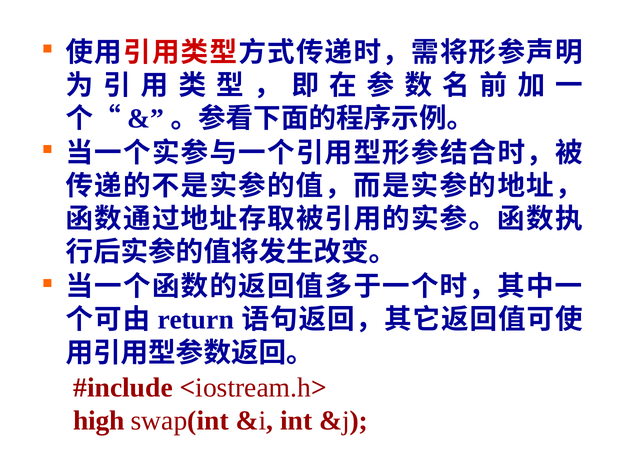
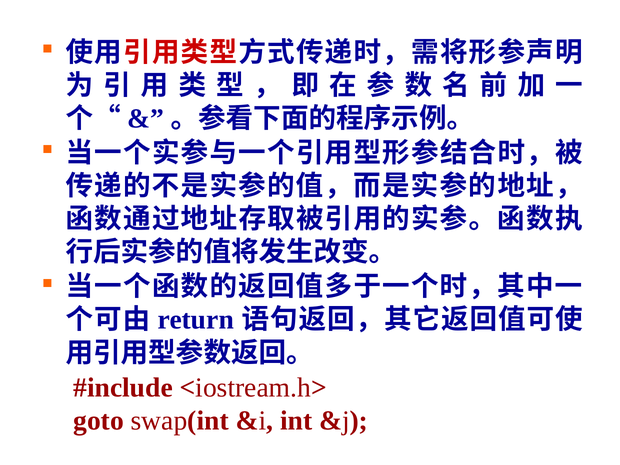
high: high -> goto
